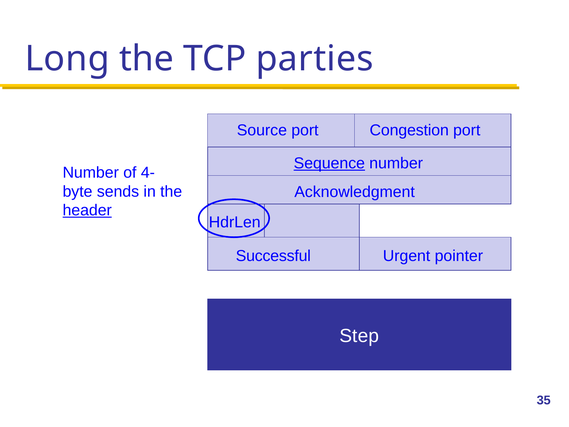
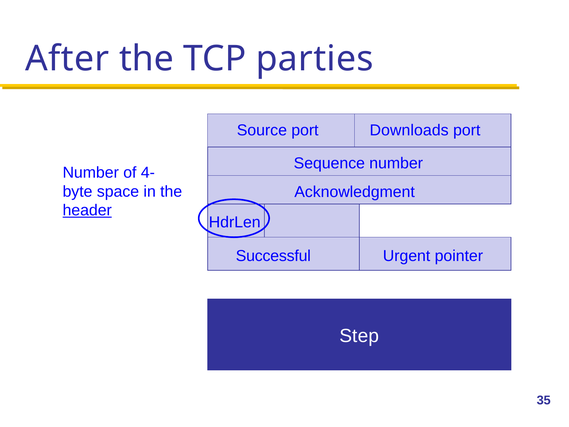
Long: Long -> After
Congestion: Congestion -> Downloads
Sequence underline: present -> none
sends: sends -> space
